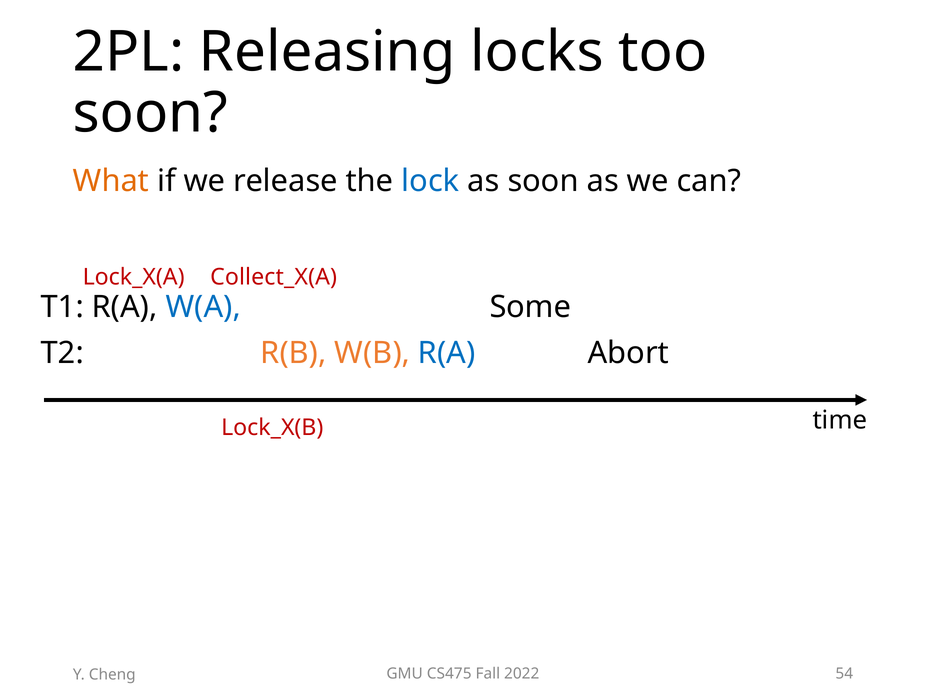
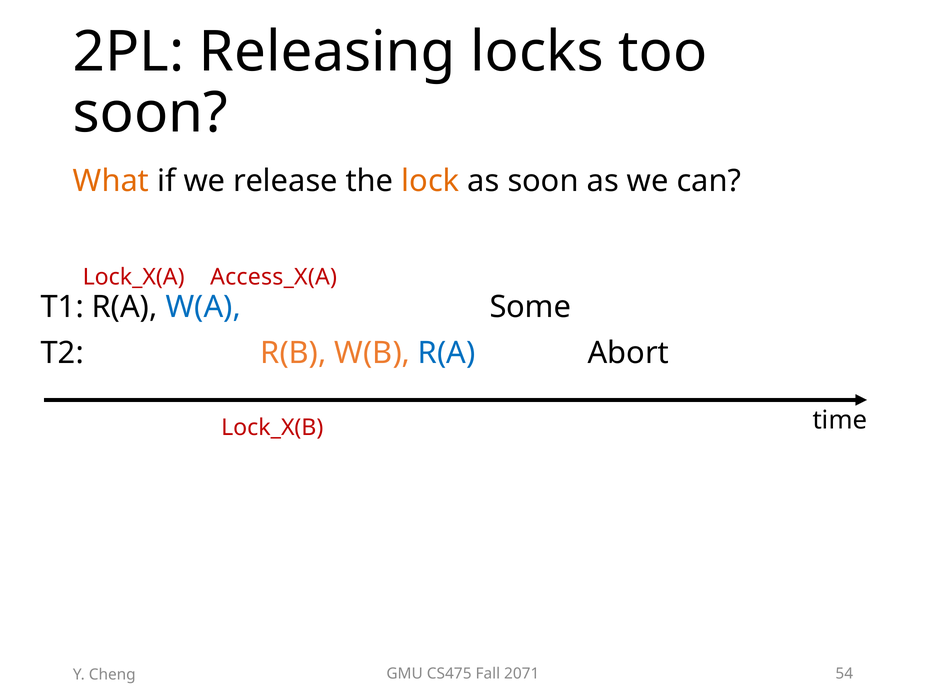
lock colour: blue -> orange
Collect_X(A: Collect_X(A -> Access_X(A
2022: 2022 -> 2071
